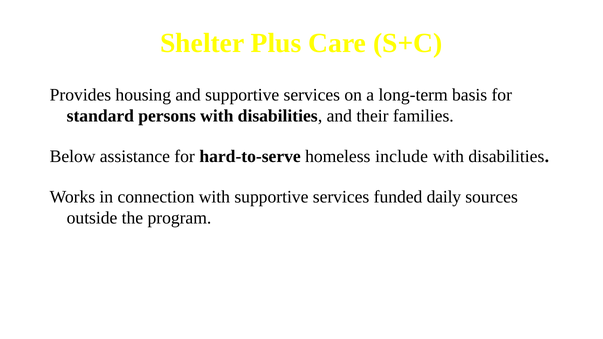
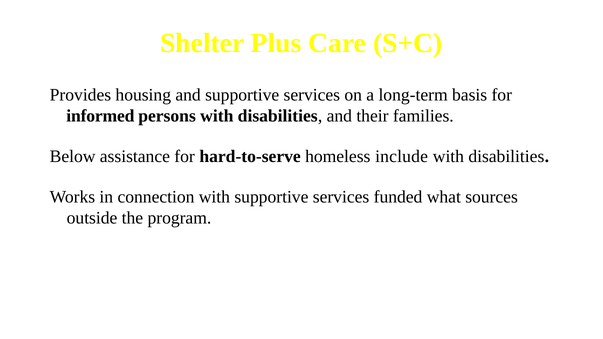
standard: standard -> informed
daily: daily -> what
